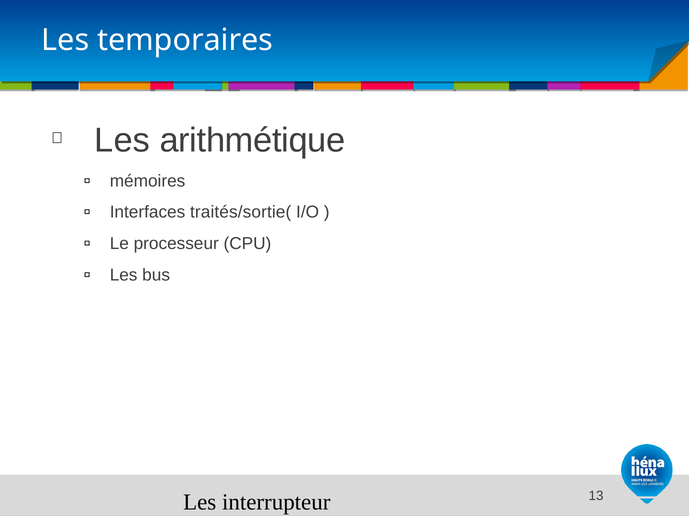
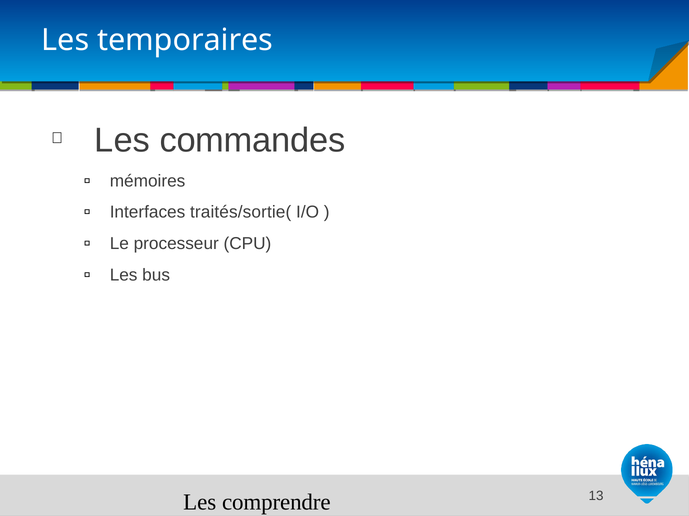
arithmétique: arithmétique -> commandes
interrupteur: interrupteur -> comprendre
